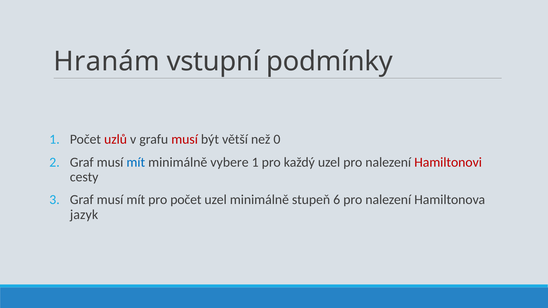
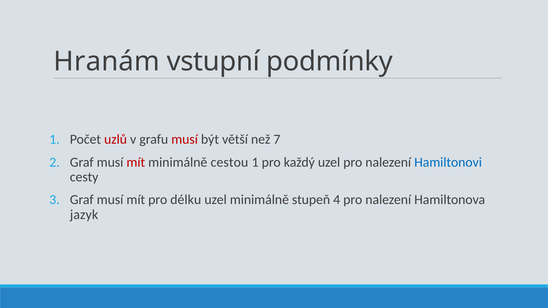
0: 0 -> 7
mít at (136, 162) colour: blue -> red
vybere: vybere -> cestou
Hamiltonovi colour: red -> blue
pro počet: počet -> délku
6: 6 -> 4
